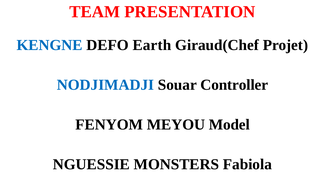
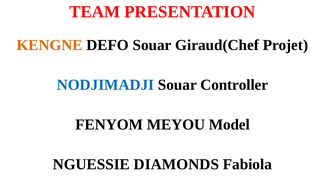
KENGNE colour: blue -> orange
DEFO Earth: Earth -> Souar
MONSTERS: MONSTERS -> DIAMONDS
